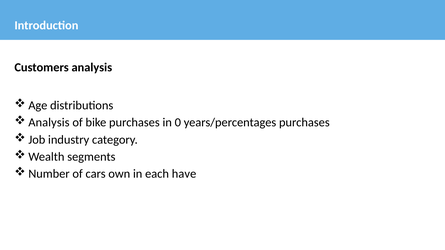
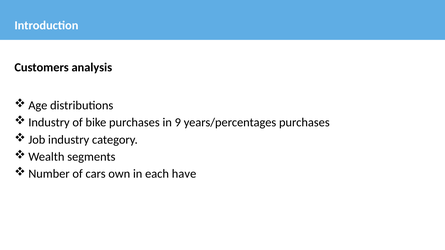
Analysis at (49, 123): Analysis -> Industry
0: 0 -> 9
